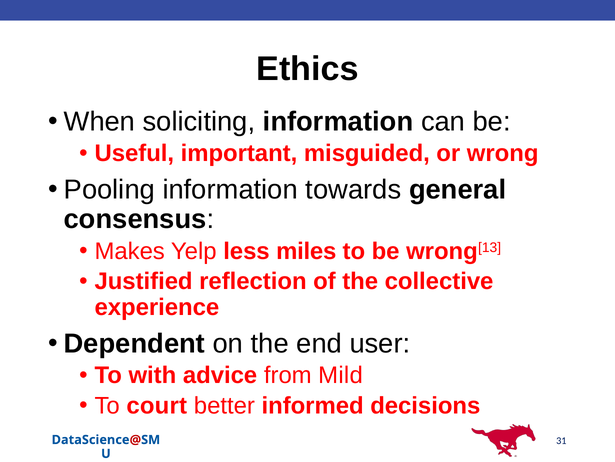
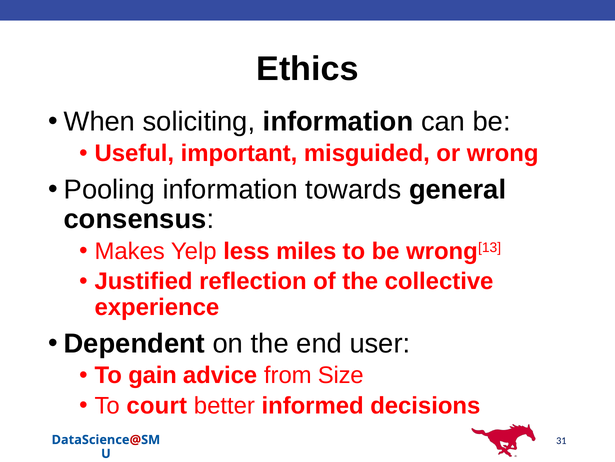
with: with -> gain
Mild: Mild -> Size
